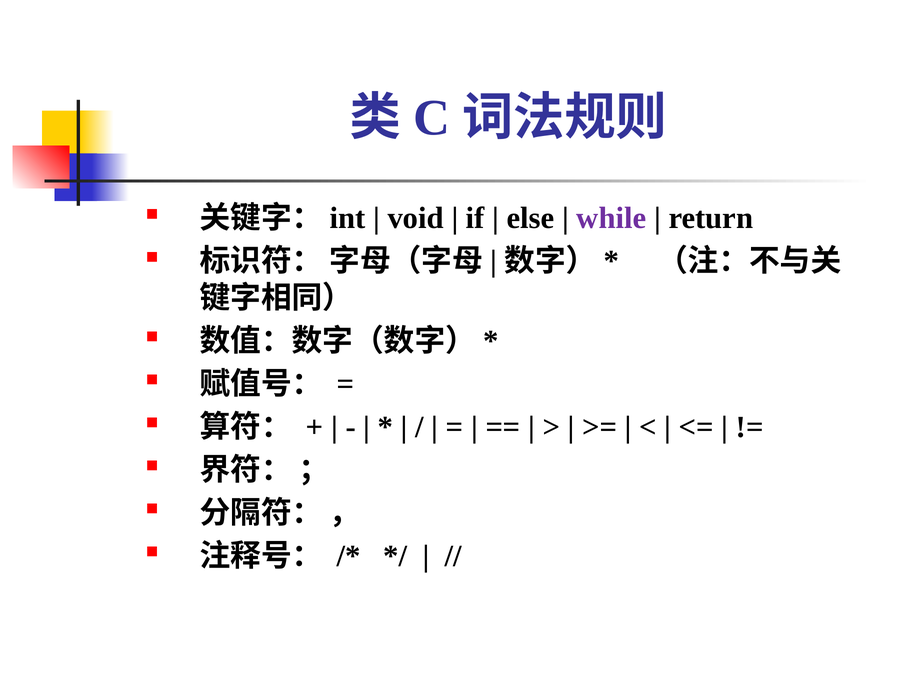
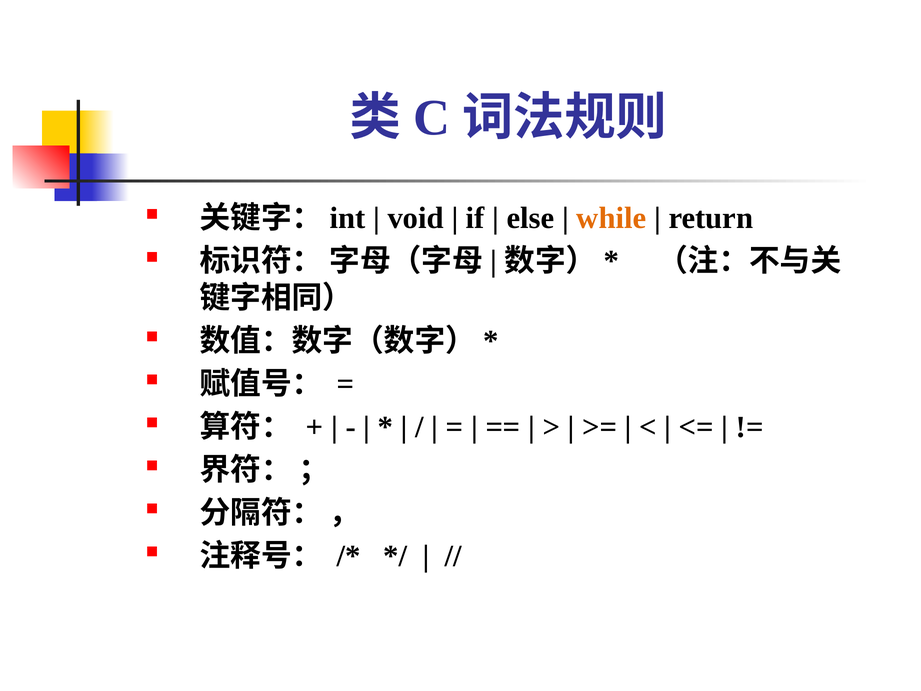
while colour: purple -> orange
